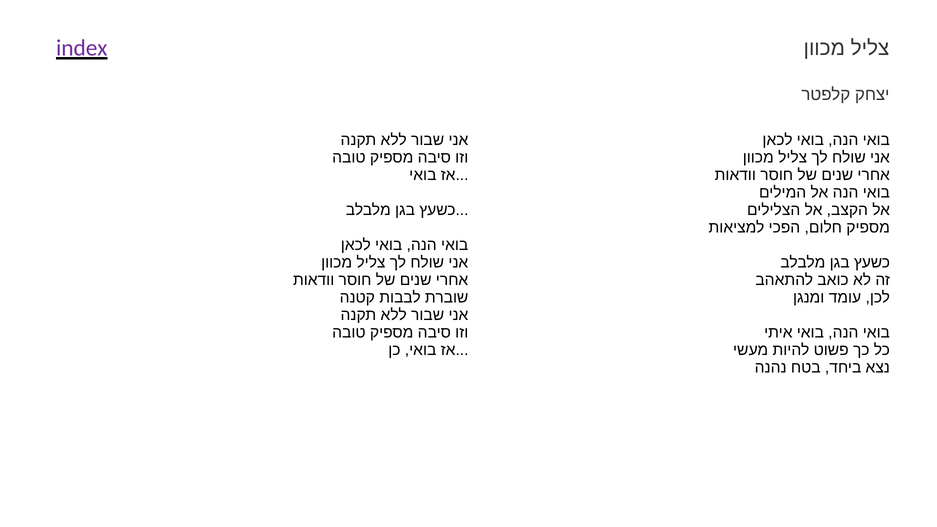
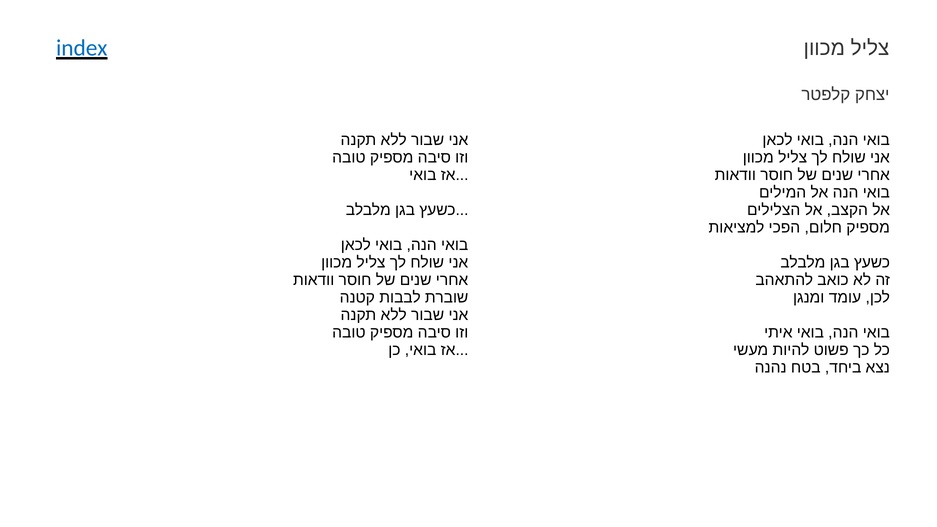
index colour: purple -> blue
